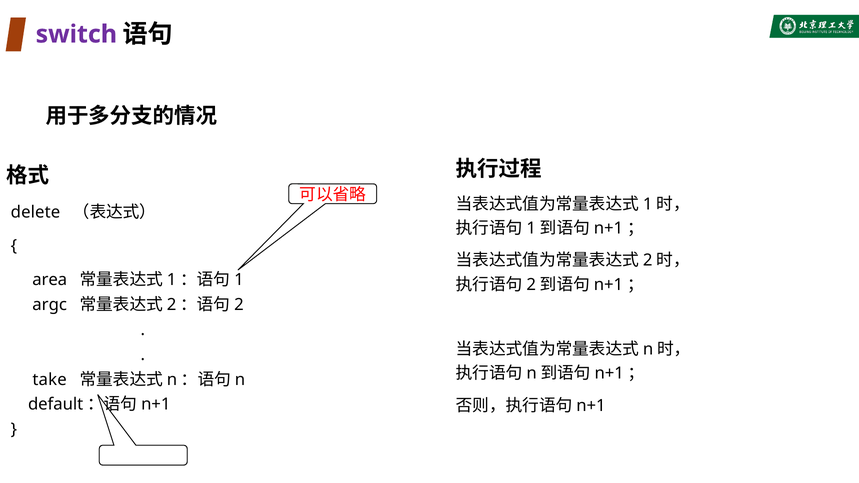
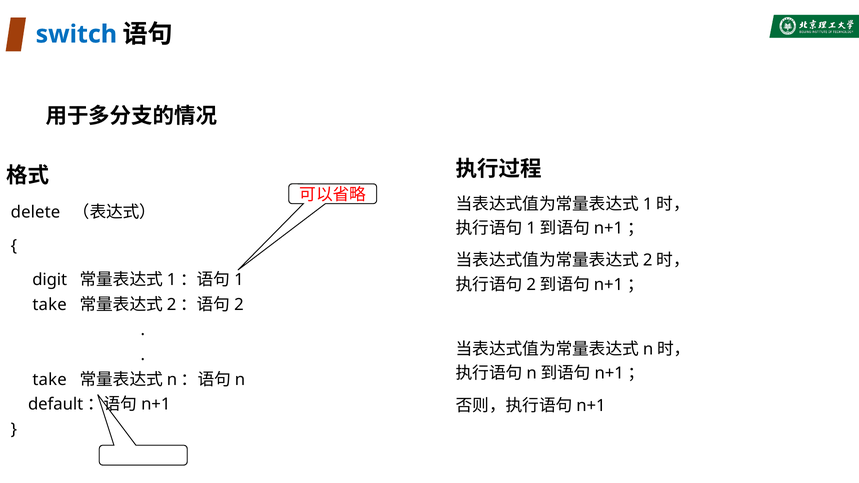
switch colour: purple -> blue
area: area -> digit
argc at (50, 305): argc -> take
